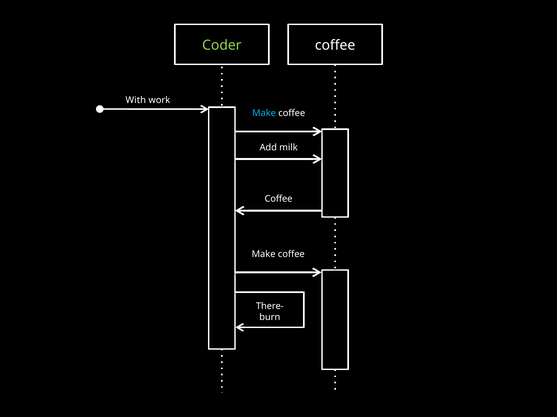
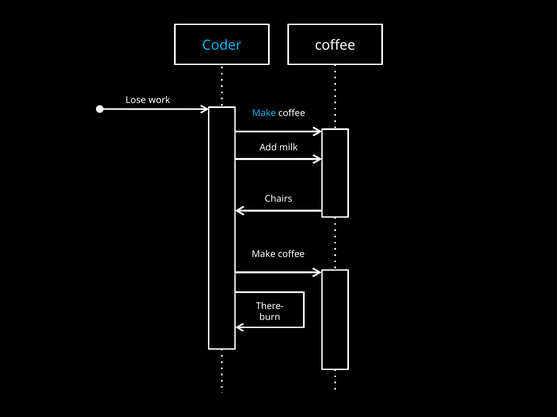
Coder colour: light green -> light blue
With: With -> Lose
Coffee at (279, 199): Coffee -> Chairs
